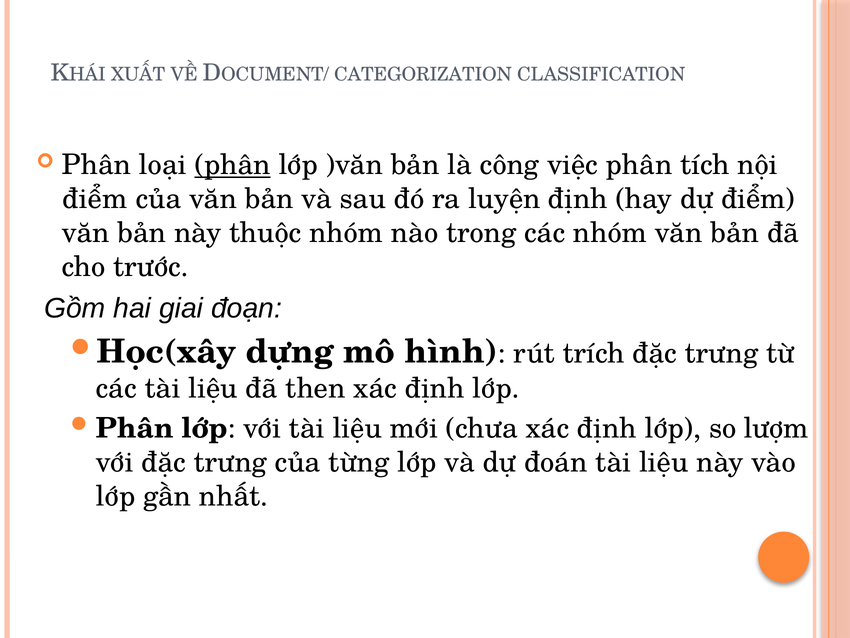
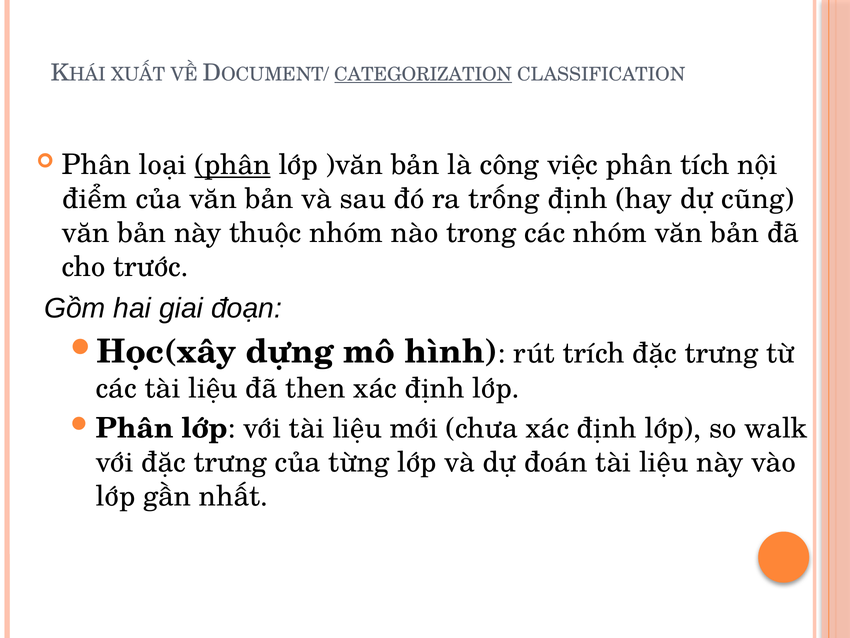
CATEGORIZATION underline: none -> present
luyện: luyện -> trống
dự điểm: điểm -> cũng
lượm: lượm -> walk
